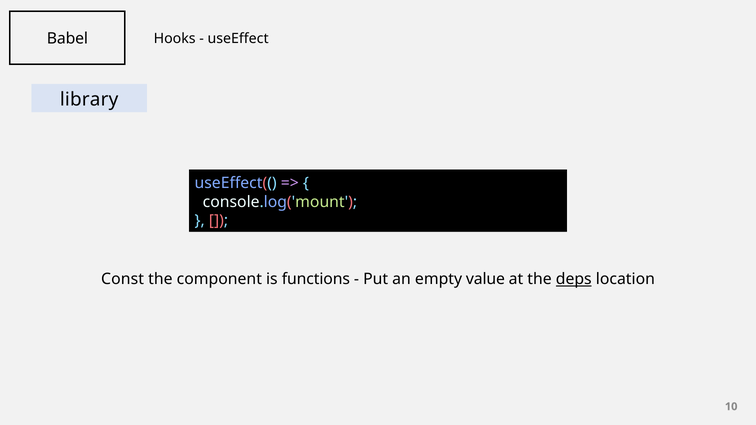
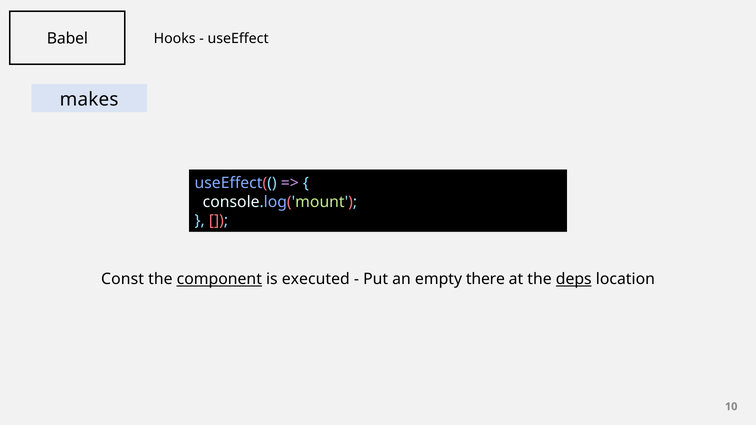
library: library -> makes
component underline: none -> present
functions: functions -> executed
value: value -> there
